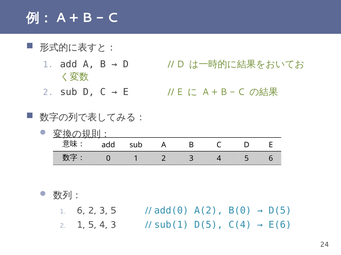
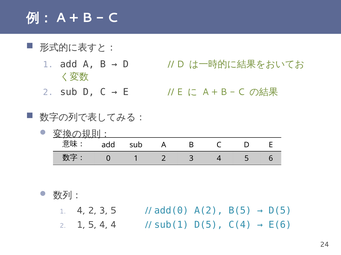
1 6: 6 -> 4
B(0: B(0 -> B(5
4 3: 3 -> 4
